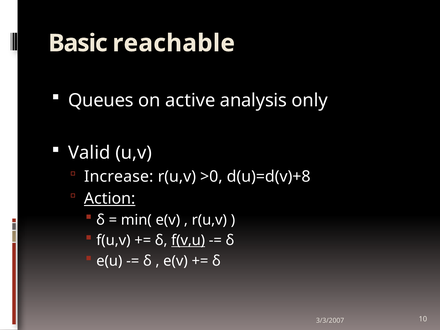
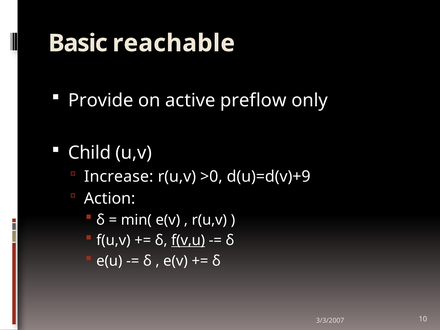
Queues: Queues -> Provide
analysis: analysis -> preflow
Valid: Valid -> Child
d(u)=d(v)+8: d(u)=d(v)+8 -> d(u)=d(v)+9
Action underline: present -> none
